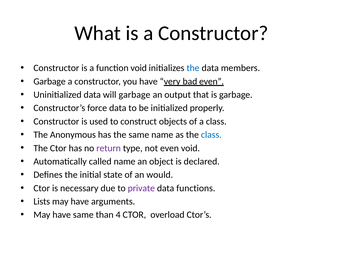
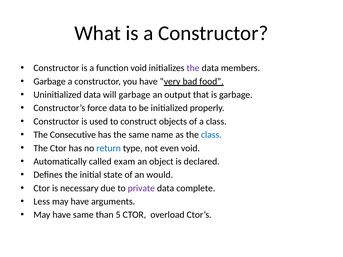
the at (193, 68) colour: blue -> purple
bad even: even -> food
Anonymous: Anonymous -> Consecutive
return colour: purple -> blue
called name: name -> exam
functions: functions -> complete
Lists: Lists -> Less
4: 4 -> 5
